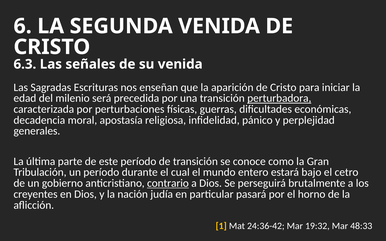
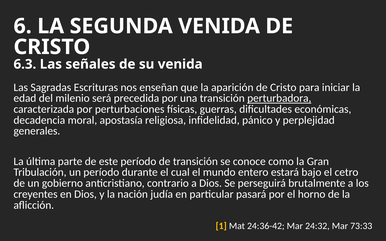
contrario underline: present -> none
19:32: 19:32 -> 24:32
48:33: 48:33 -> 73:33
